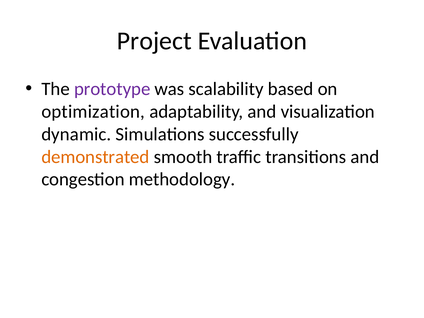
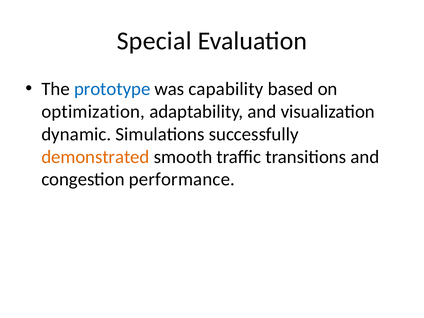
Project: Project -> Special
prototype colour: purple -> blue
scalability: scalability -> capability
methodology: methodology -> performance
